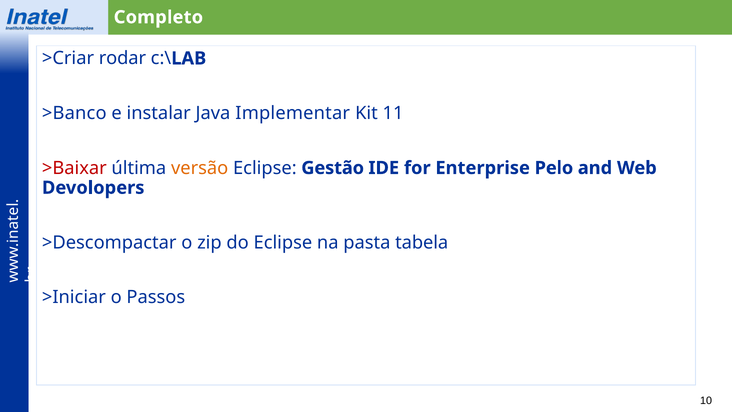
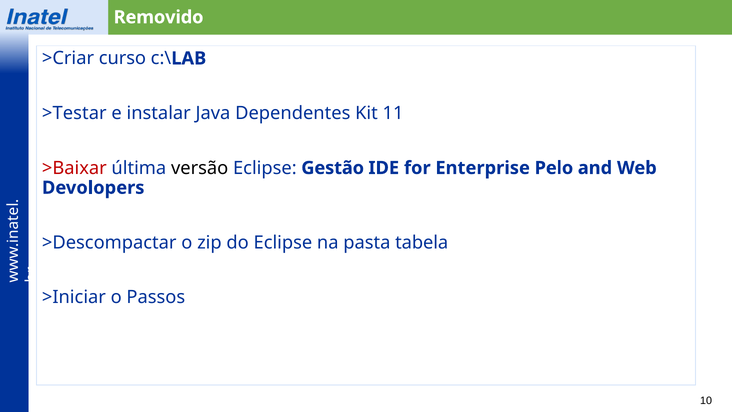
Completo: Completo -> Removido
rodar: rodar -> curso
>Banco: >Banco -> >Testar
Implementar: Implementar -> Dependentes
versão colour: orange -> black
